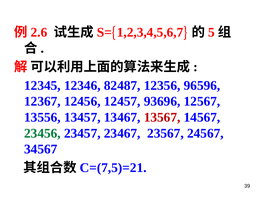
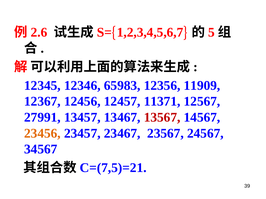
82487: 82487 -> 65983
96596: 96596 -> 11909
93696: 93696 -> 11371
13556: 13556 -> 27991
23456 colour: green -> orange
